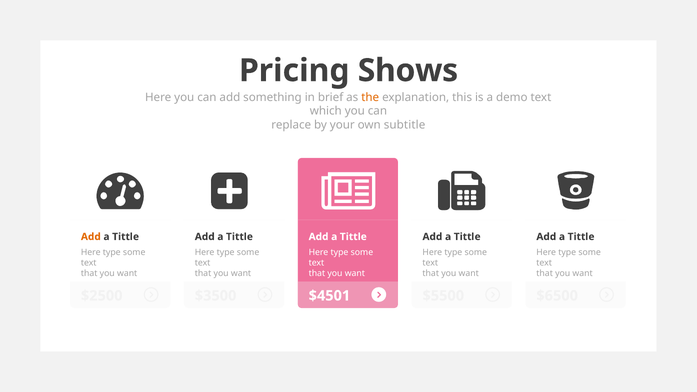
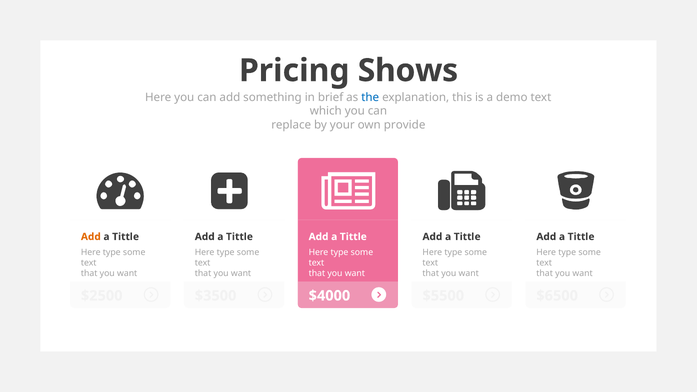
the colour: orange -> blue
subtitle: subtitle -> provide
$4501: $4501 -> $4000
